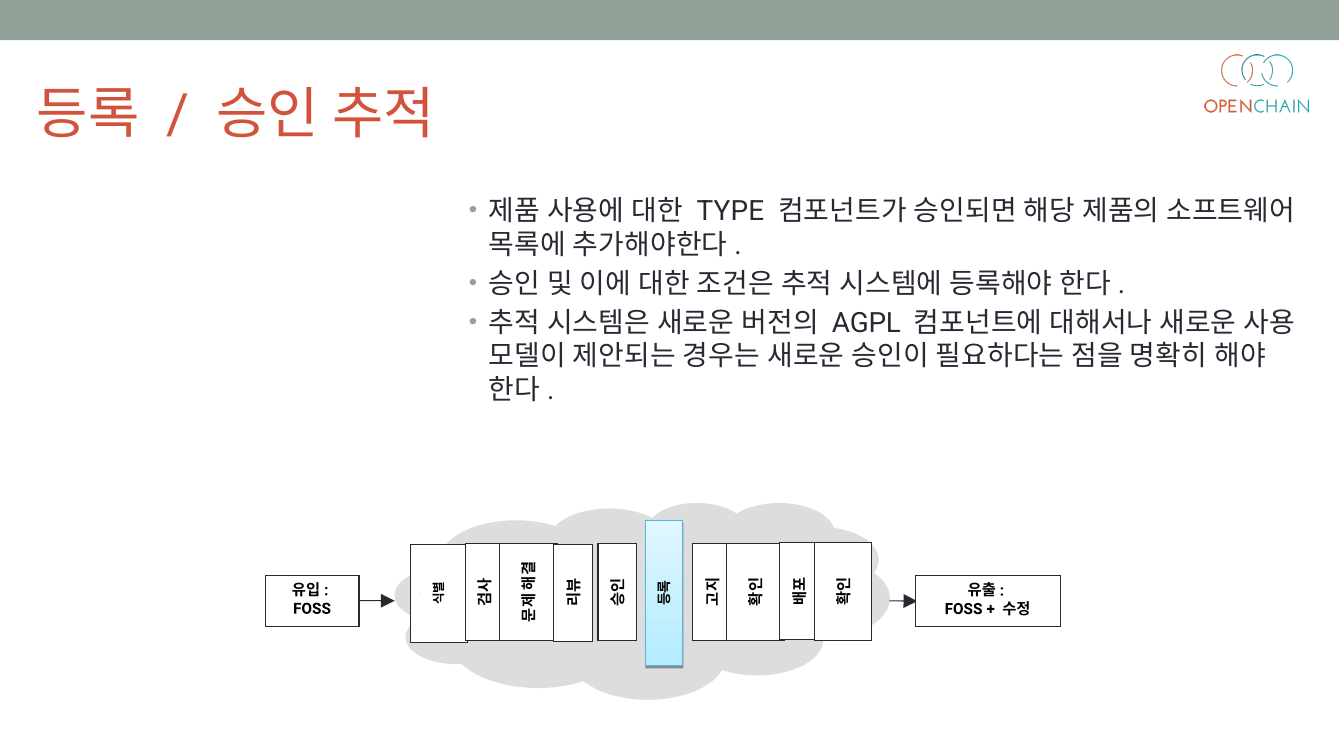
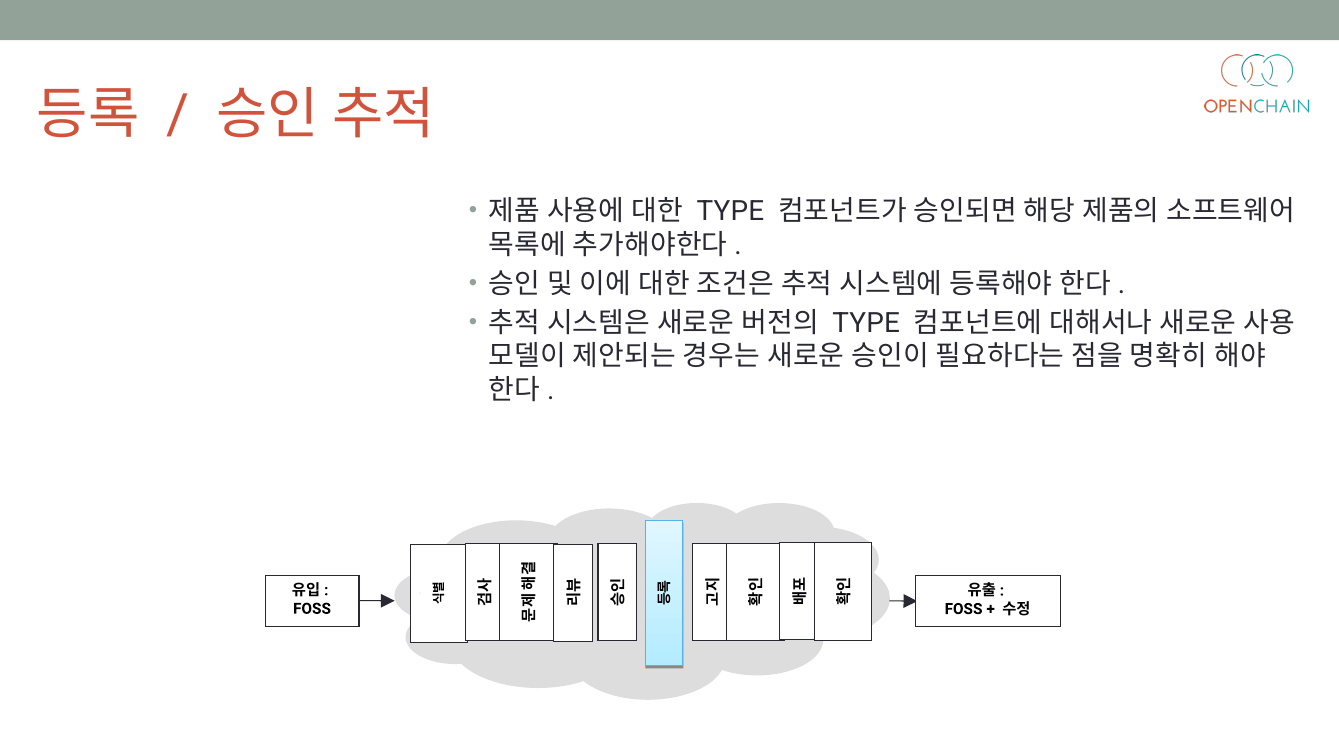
AGPL at (866, 323): AGPL -> TYPE
